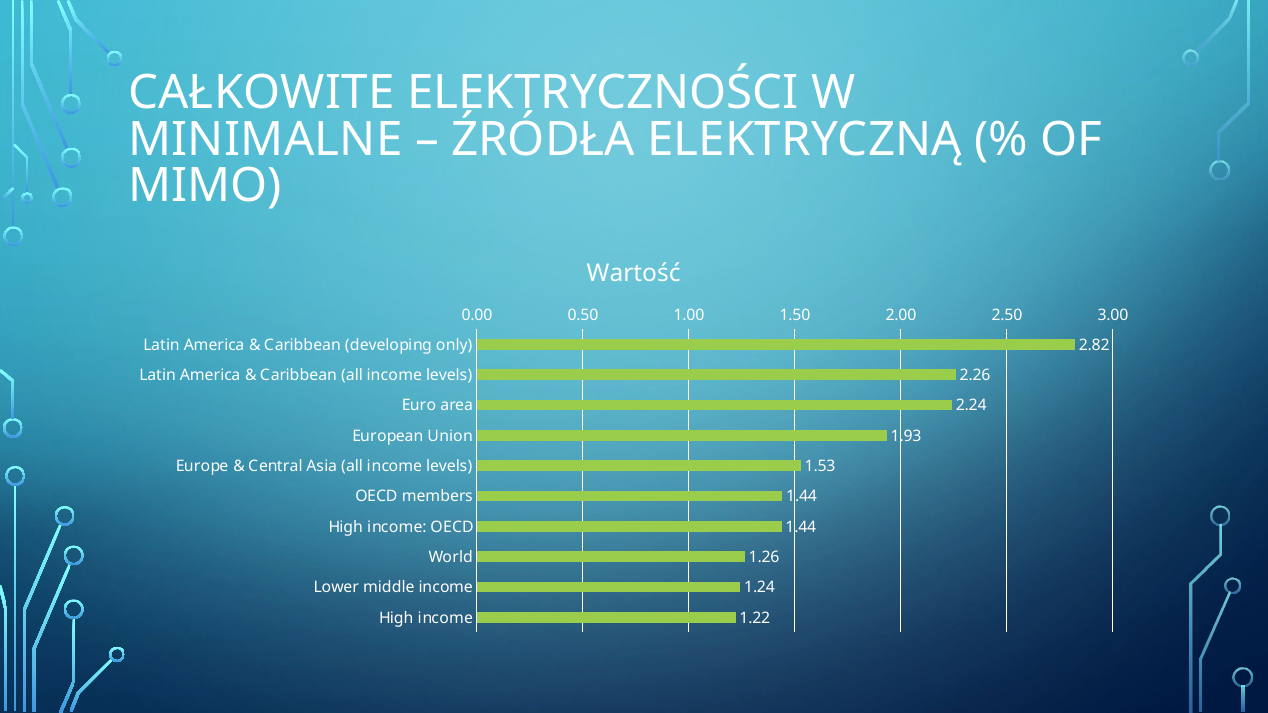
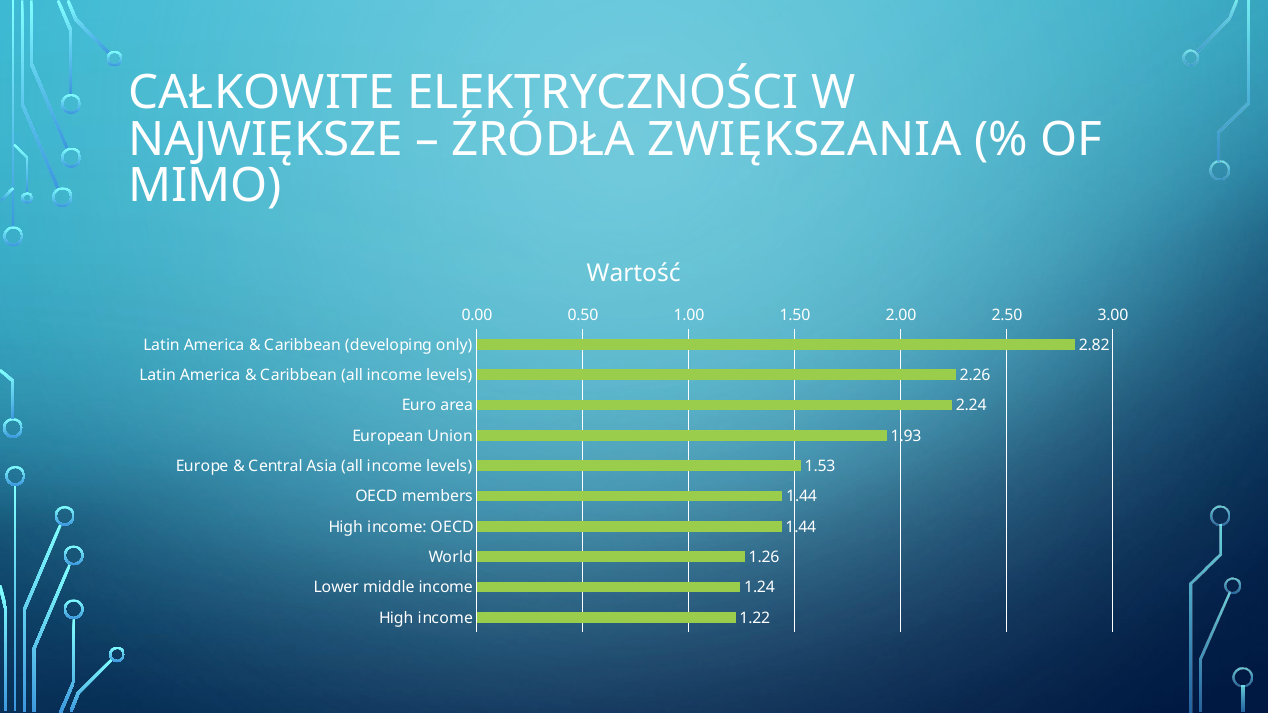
MINIMALNE: MINIMALNE -> NAJWIĘKSZE
ELEKTRYCZNĄ: ELEKTRYCZNĄ -> ZWIĘKSZANIA
